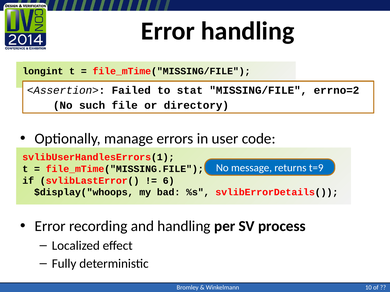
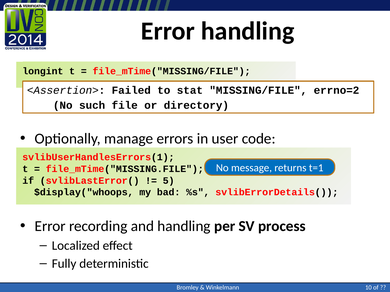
t=9: t=9 -> t=1
6: 6 -> 5
